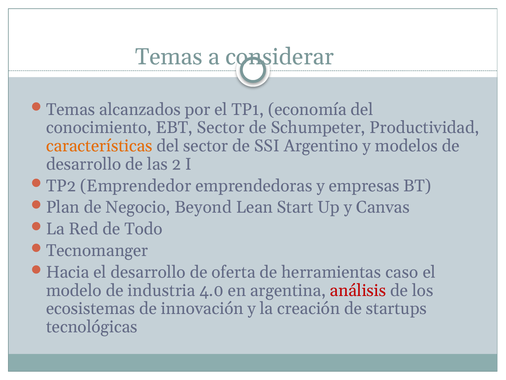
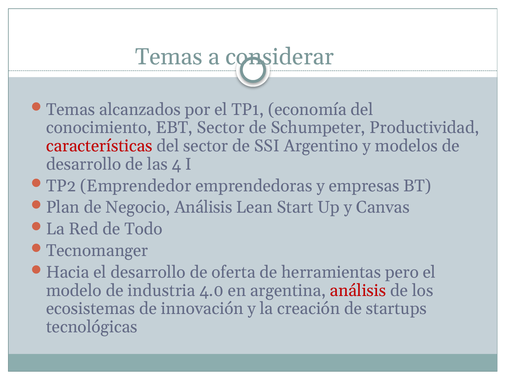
características colour: orange -> red
2: 2 -> 4
Negocio Beyond: Beyond -> Análisis
caso: caso -> pero
